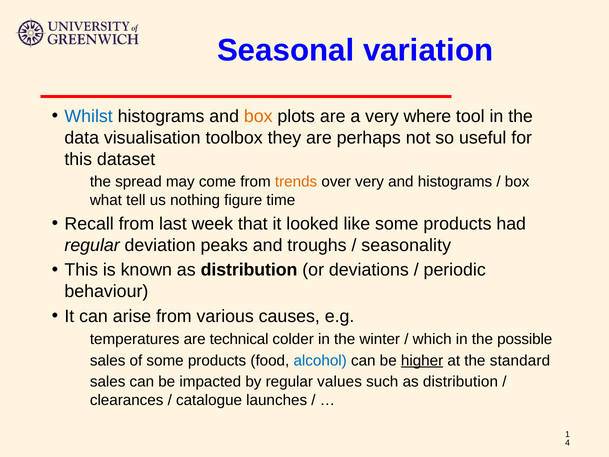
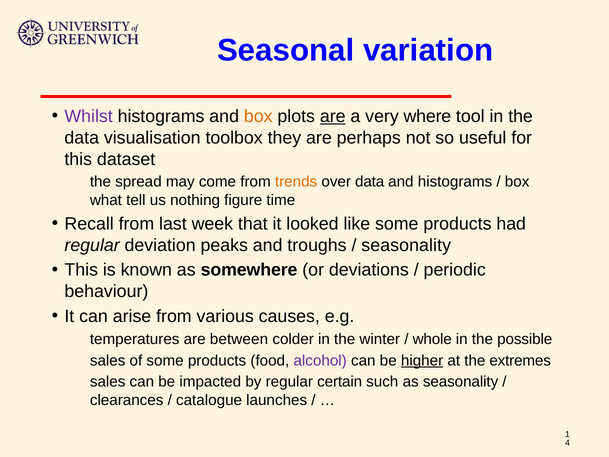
Whilst colour: blue -> purple
are at (333, 116) underline: none -> present
over very: very -> data
known as distribution: distribution -> somewhere
technical: technical -> between
which: which -> whole
alcohol colour: blue -> purple
standard: standard -> extremes
values: values -> certain
such as distribution: distribution -> seasonality
